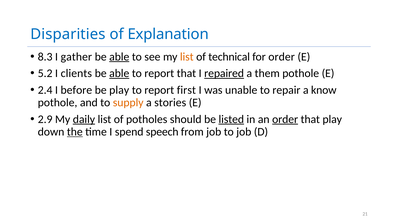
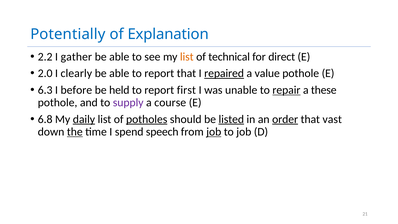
Disparities: Disparities -> Potentially
8.3: 8.3 -> 2.2
able at (119, 57) underline: present -> none
for order: order -> direct
5.2: 5.2 -> 2.0
clients: clients -> clearly
able at (119, 73) underline: present -> none
them: them -> value
2.4: 2.4 -> 6.3
be play: play -> held
repair underline: none -> present
know: know -> these
supply colour: orange -> purple
stories: stories -> course
2.9: 2.9 -> 6.8
potholes underline: none -> present
that play: play -> vast
job at (214, 132) underline: none -> present
